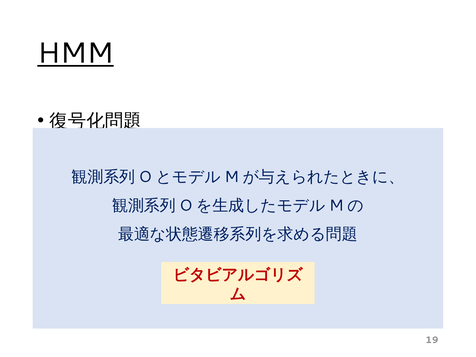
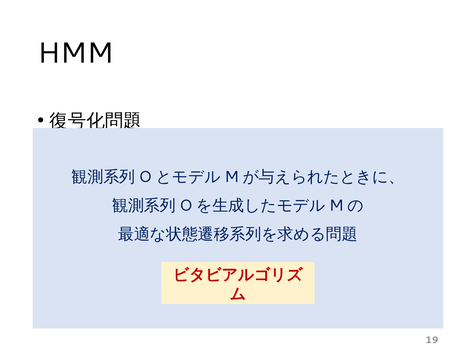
HMM underline: present -> none
